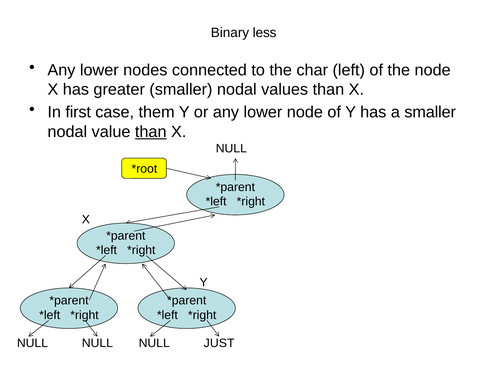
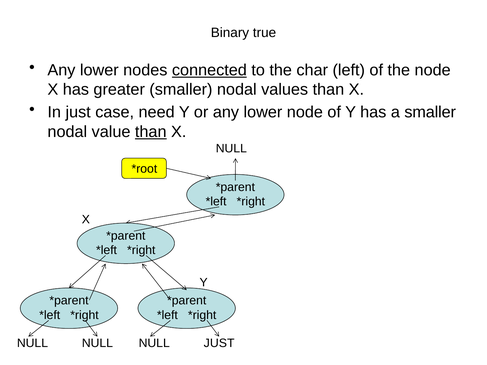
less: less -> true
connected underline: none -> present
In first: first -> just
them: them -> need
